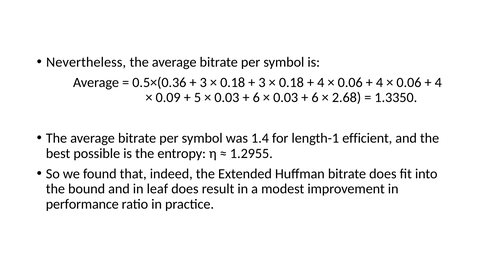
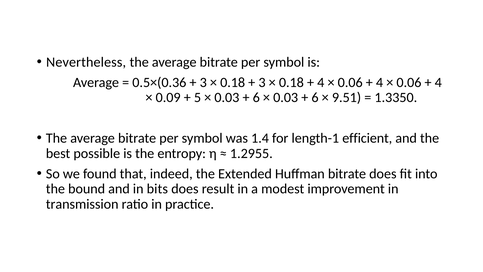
2.68: 2.68 -> 9.51
leaf: leaf -> bits
performance: performance -> transmission
